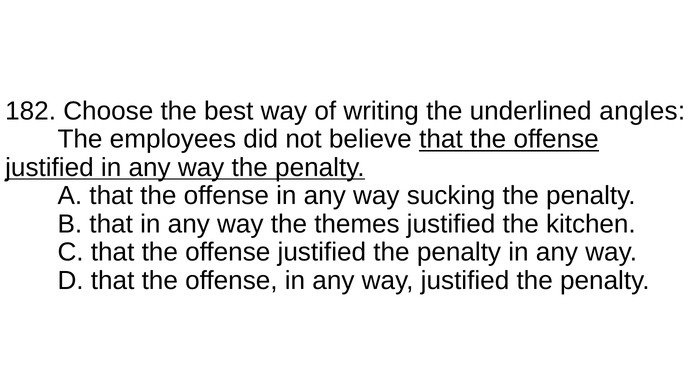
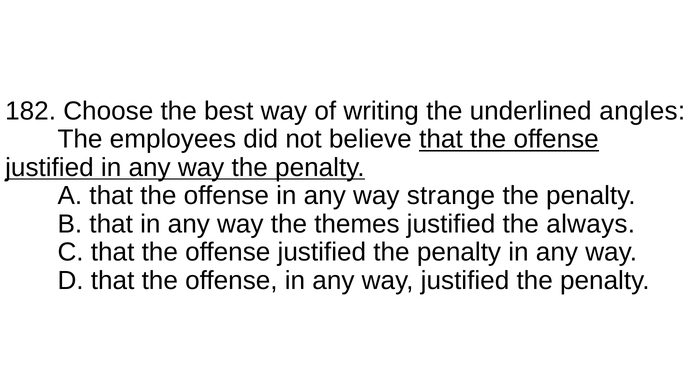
sucking: sucking -> strange
kitchen: kitchen -> always
